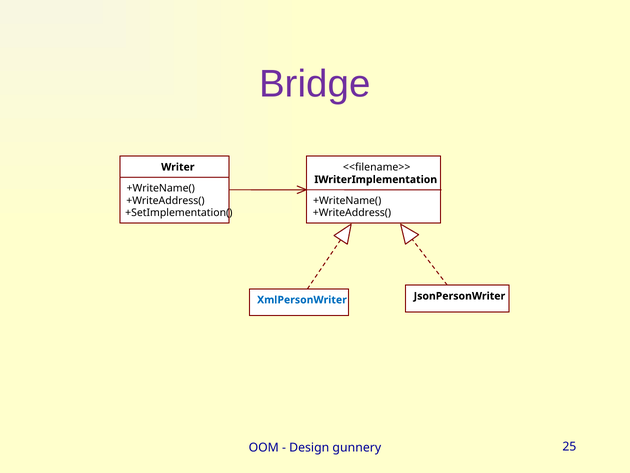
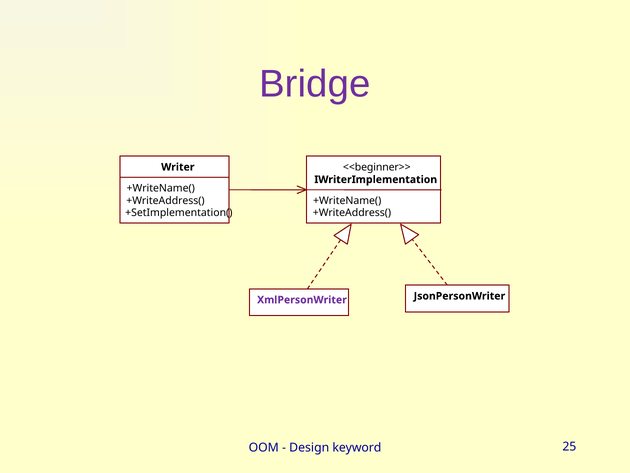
<<filename>>: <<filename>> -> <<beginner>>
XmlPersonWriter colour: blue -> purple
gunnery: gunnery -> keyword
